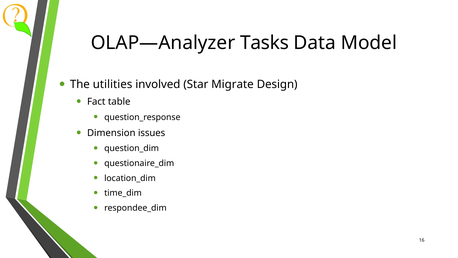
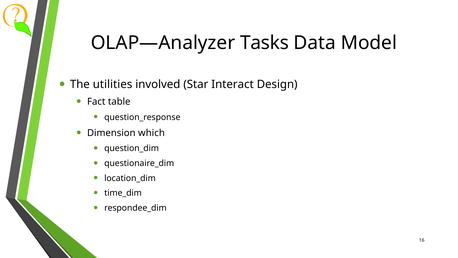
Migrate: Migrate -> Interact
issues: issues -> which
